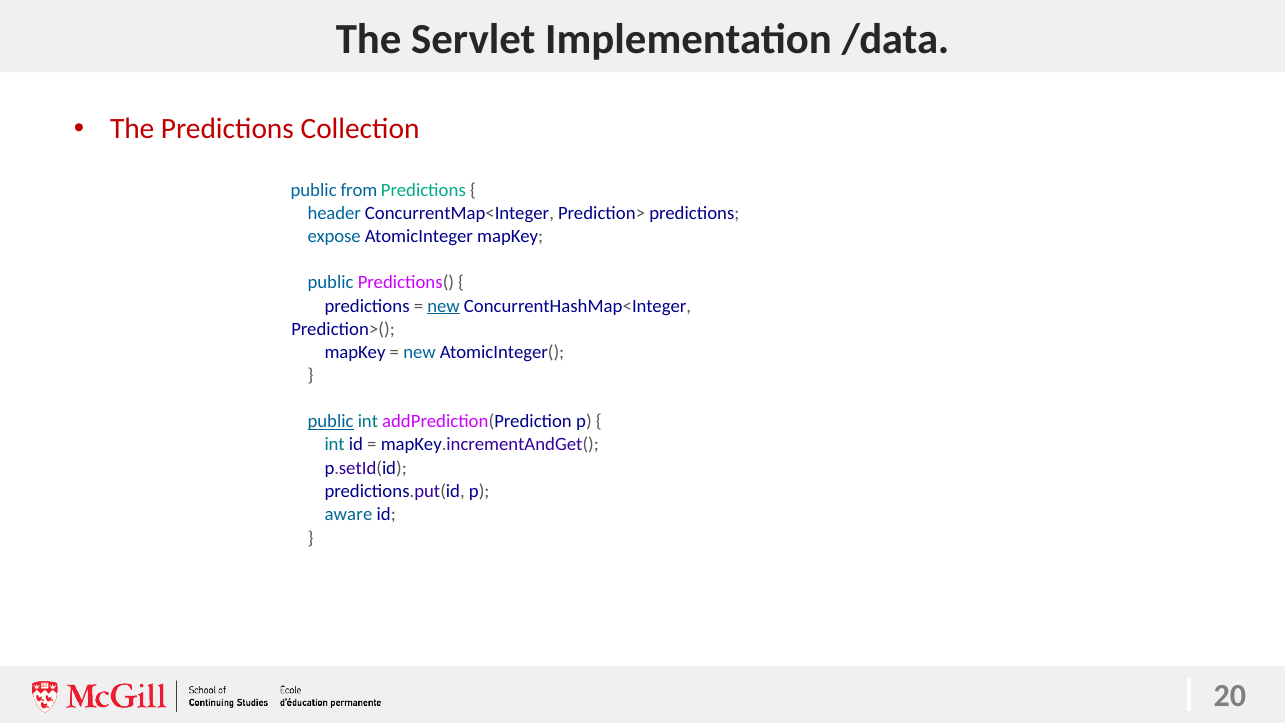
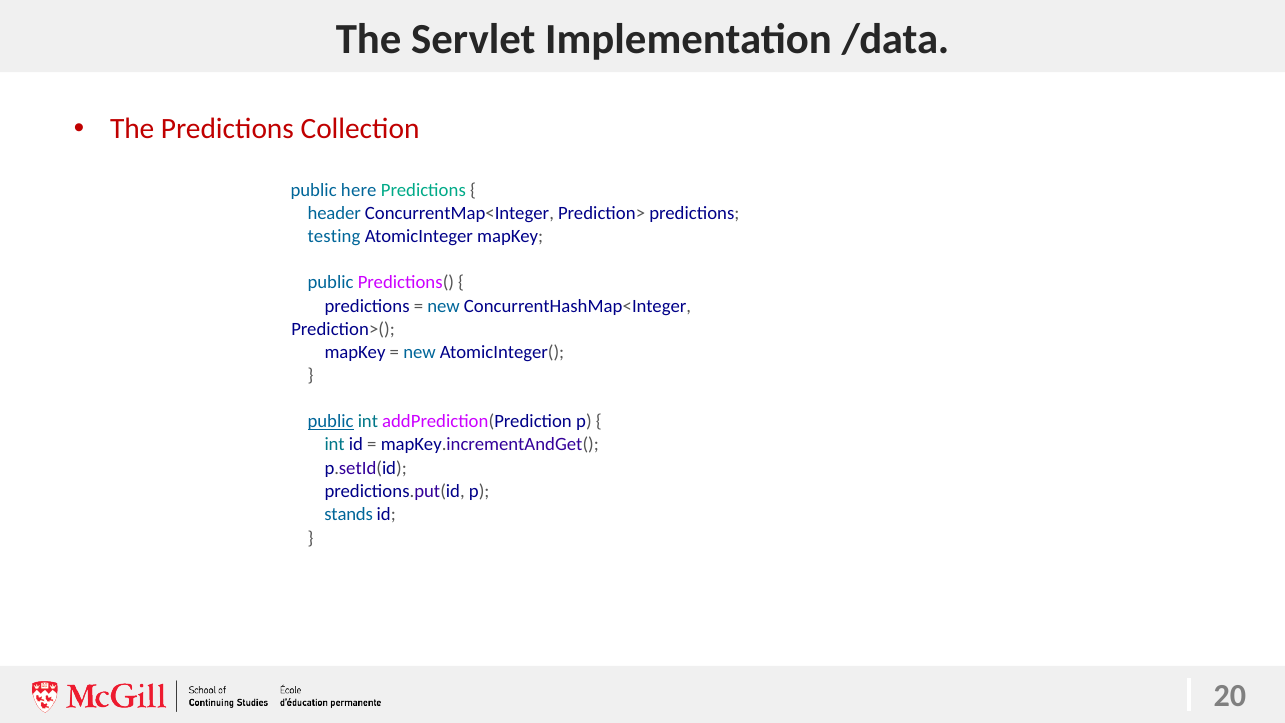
from: from -> here
expose: expose -> testing
new at (444, 306) underline: present -> none
aware: aware -> stands
